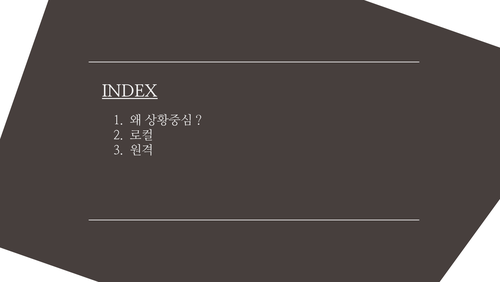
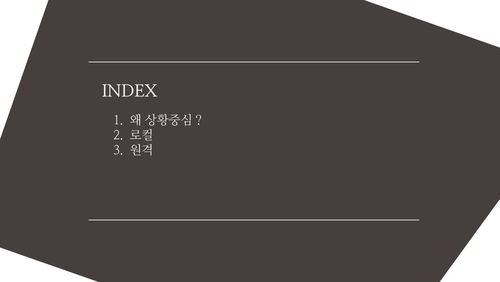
INDEX underline: present -> none
